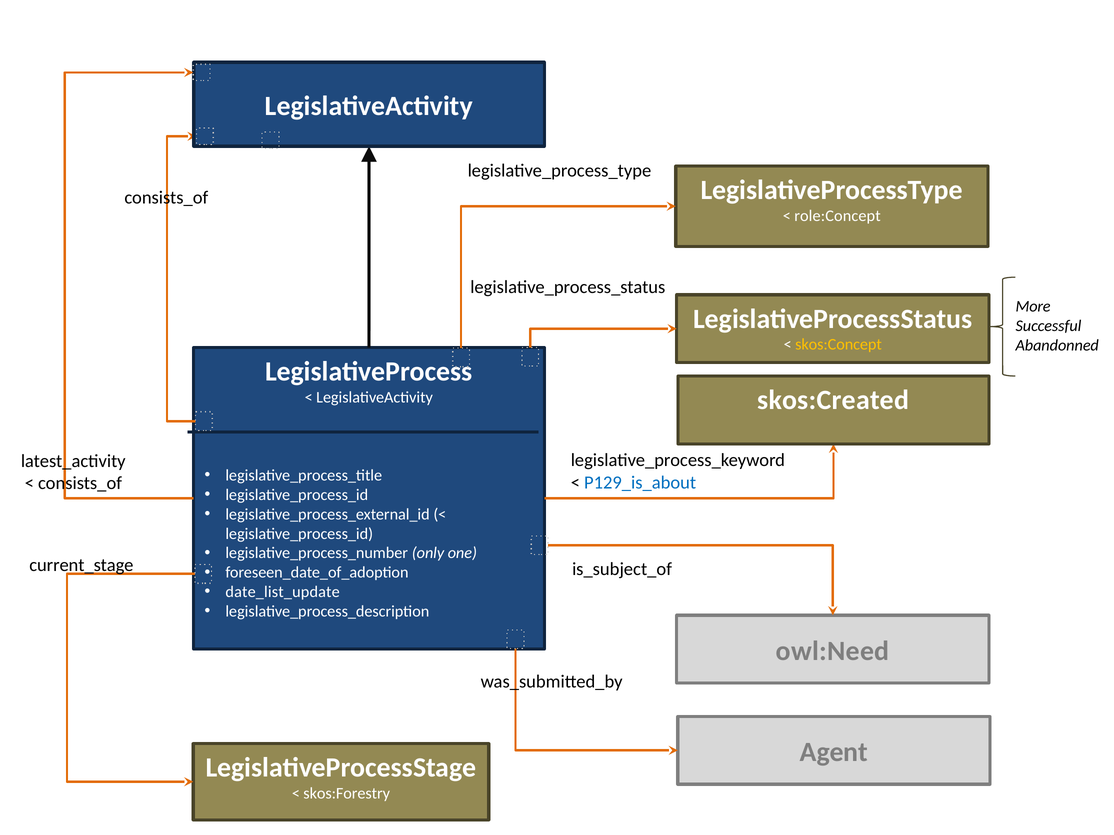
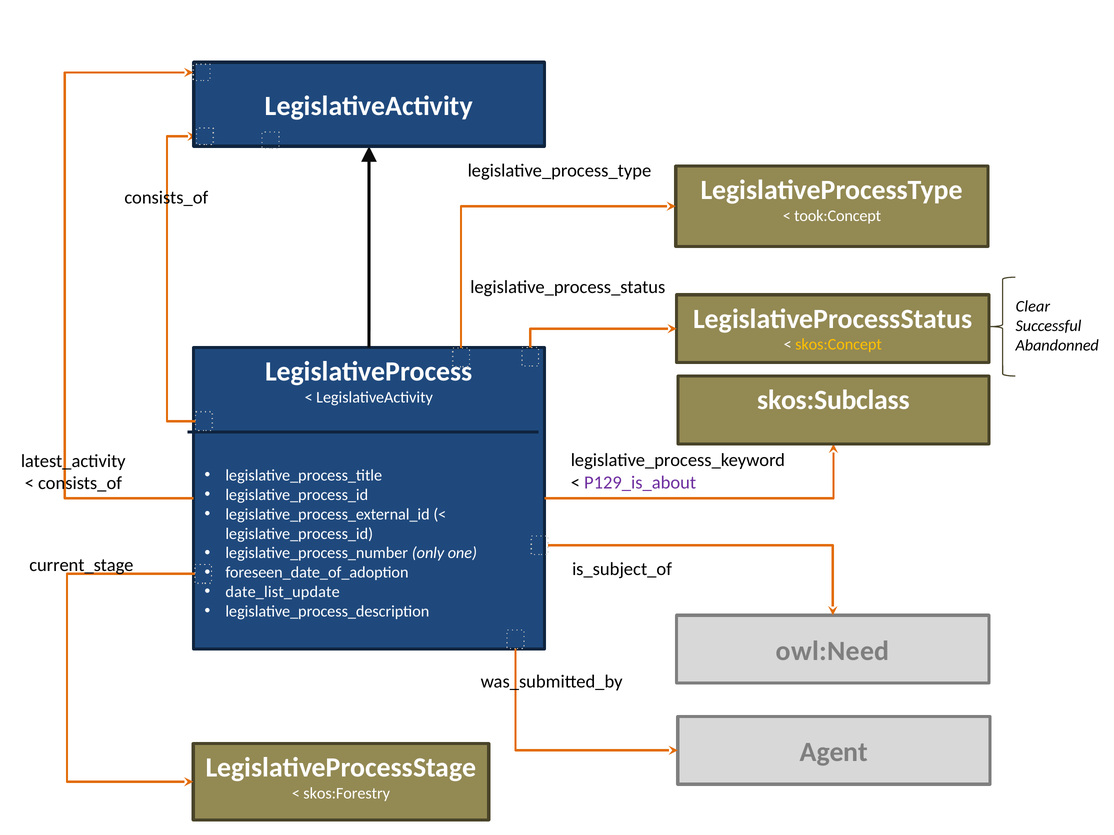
role:Concept: role:Concept -> took:Concept
More: More -> Clear
skos:Created: skos:Created -> skos:Subclass
P129_is_about colour: blue -> purple
